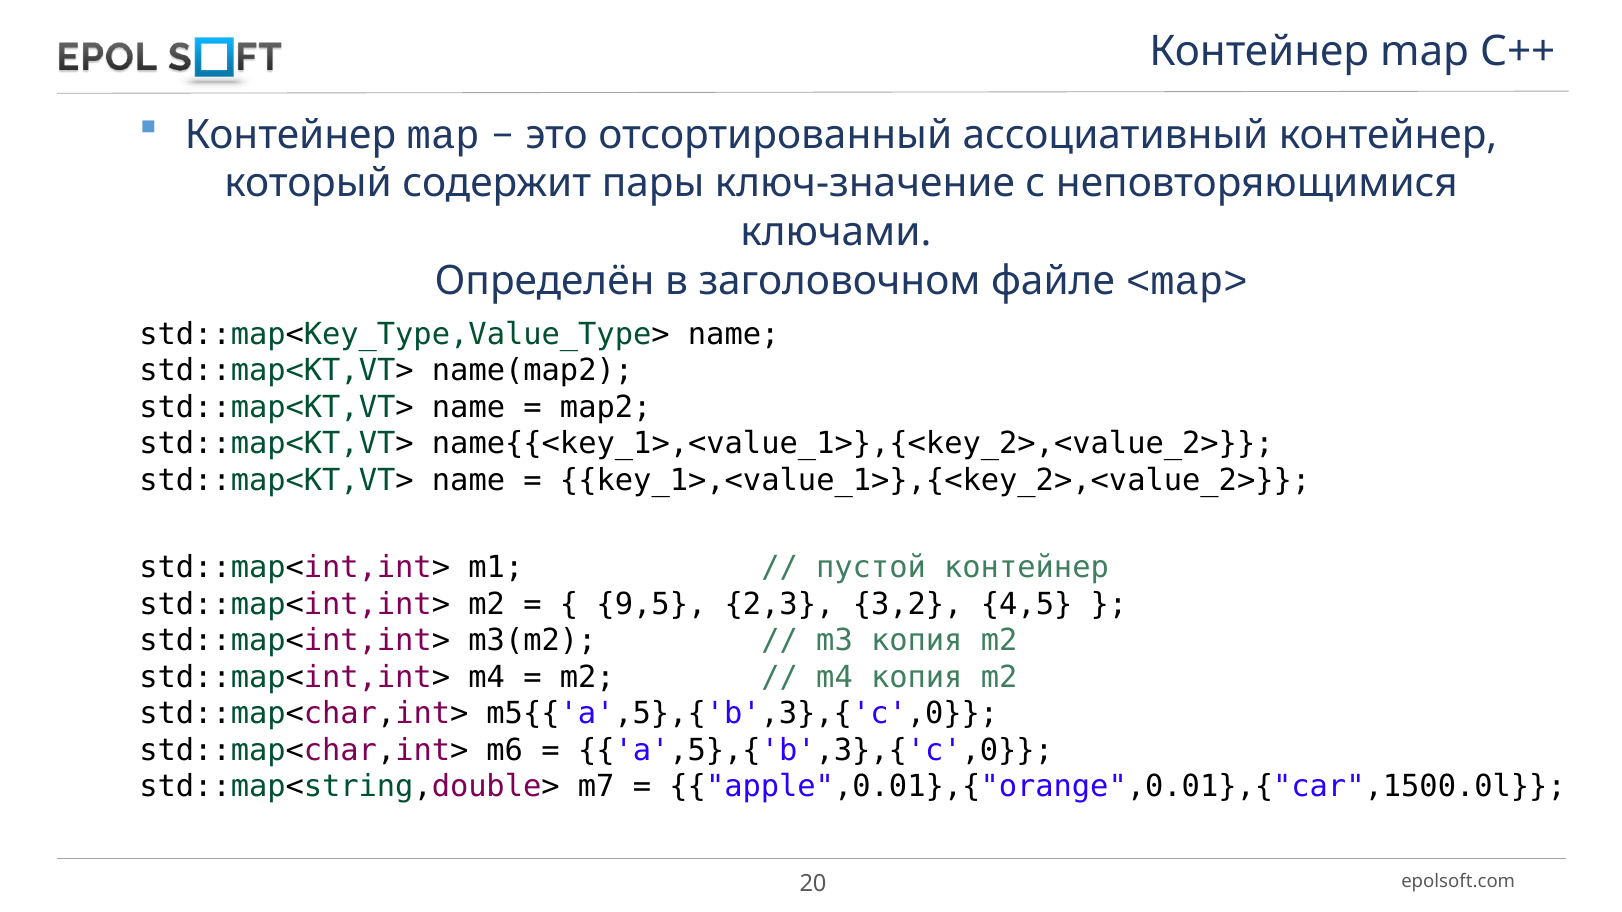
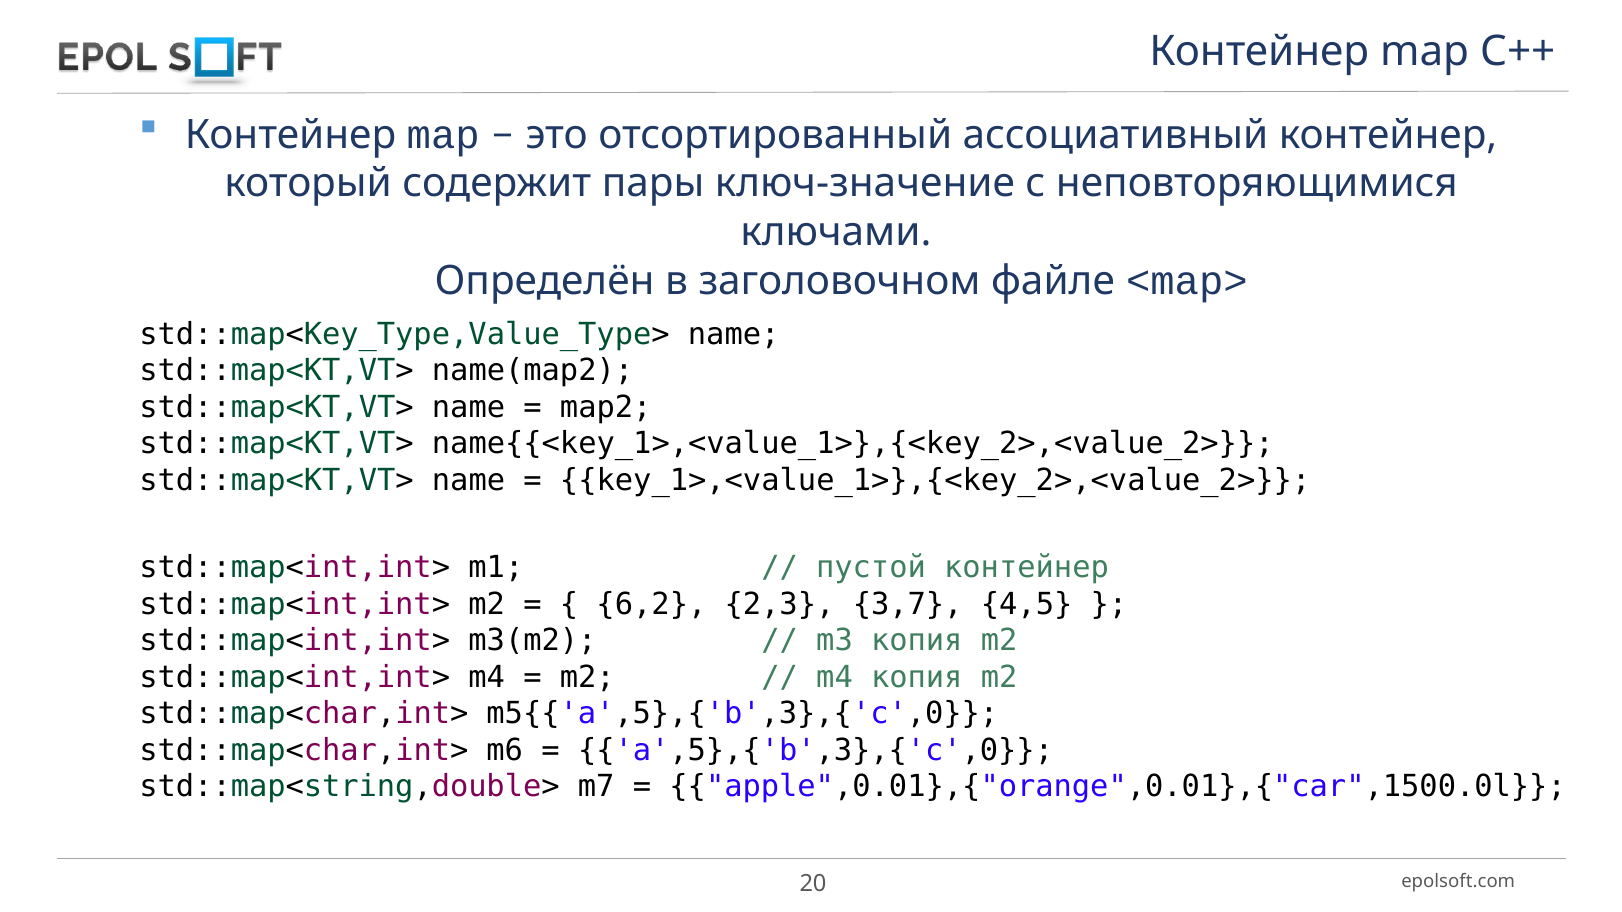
9,5: 9,5 -> 6,2
3,2: 3,2 -> 3,7
